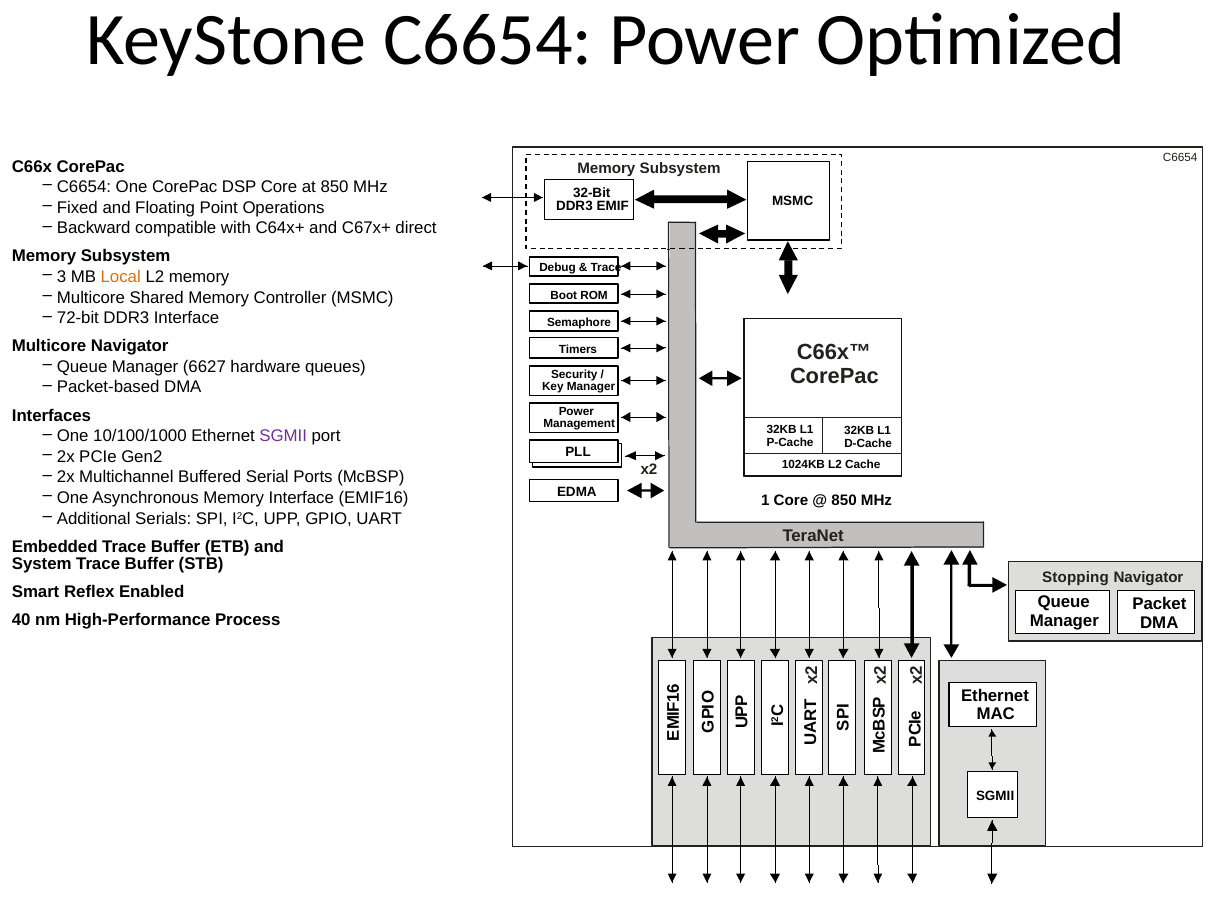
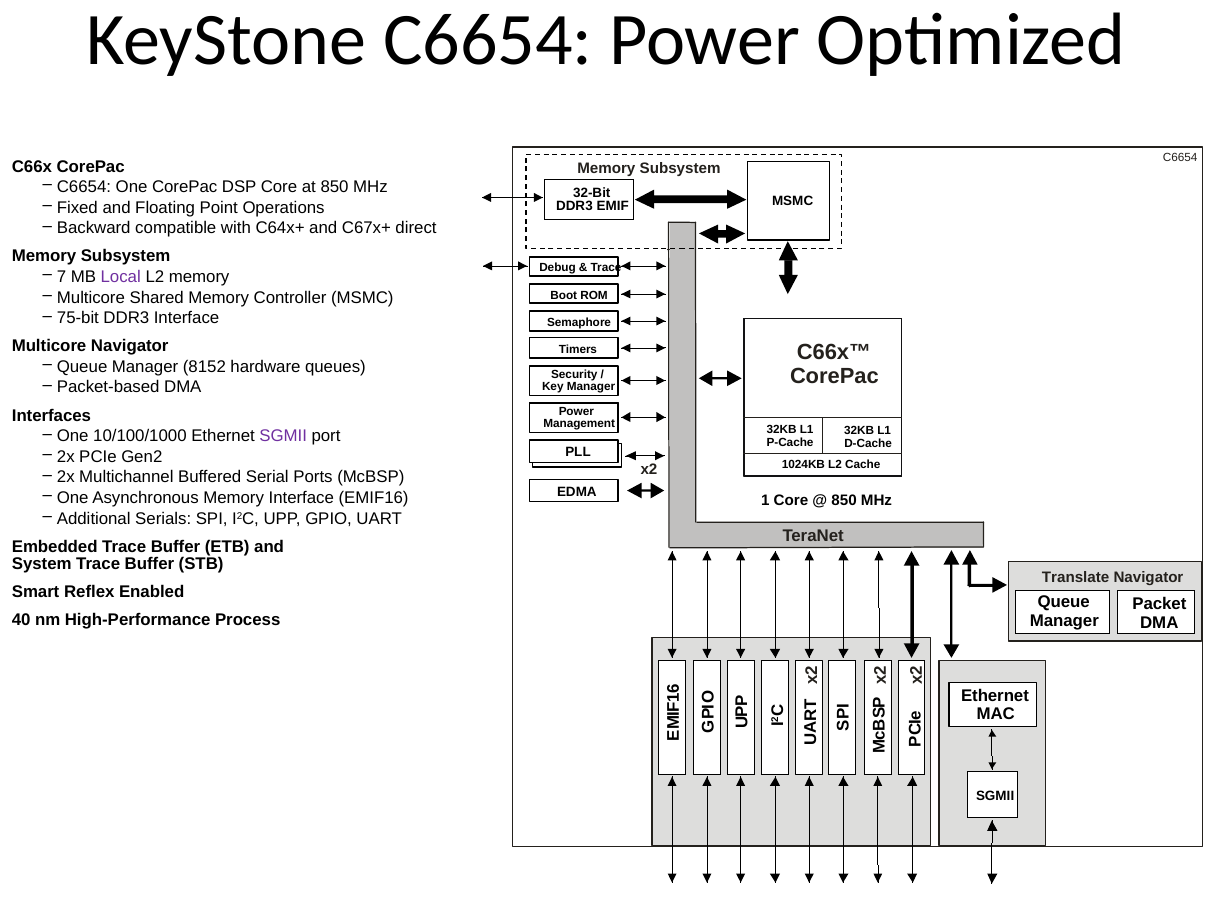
3: 3 -> 7
Local colour: orange -> purple
72-bit: 72-bit -> 75-bit
6627: 6627 -> 8152
Stopping: Stopping -> Translate
